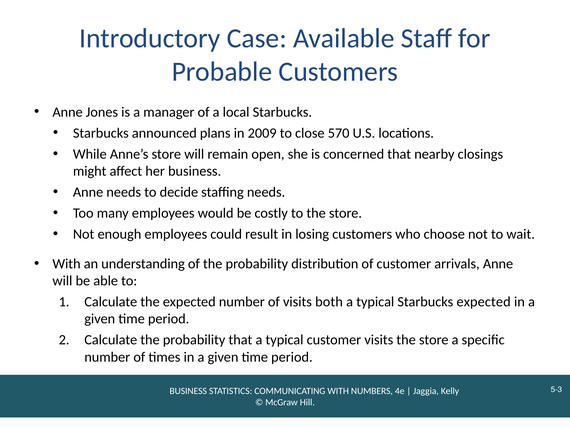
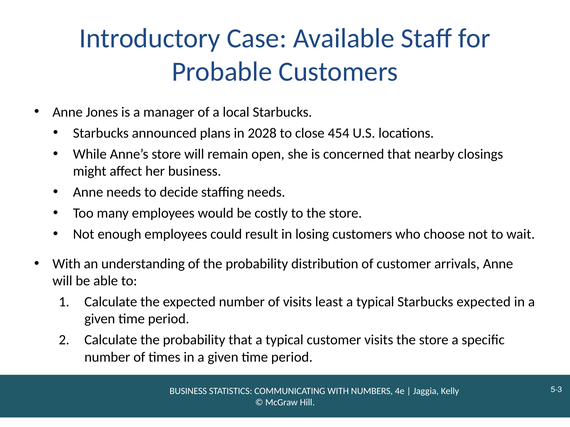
2009: 2009 -> 2028
570: 570 -> 454
both: both -> least
